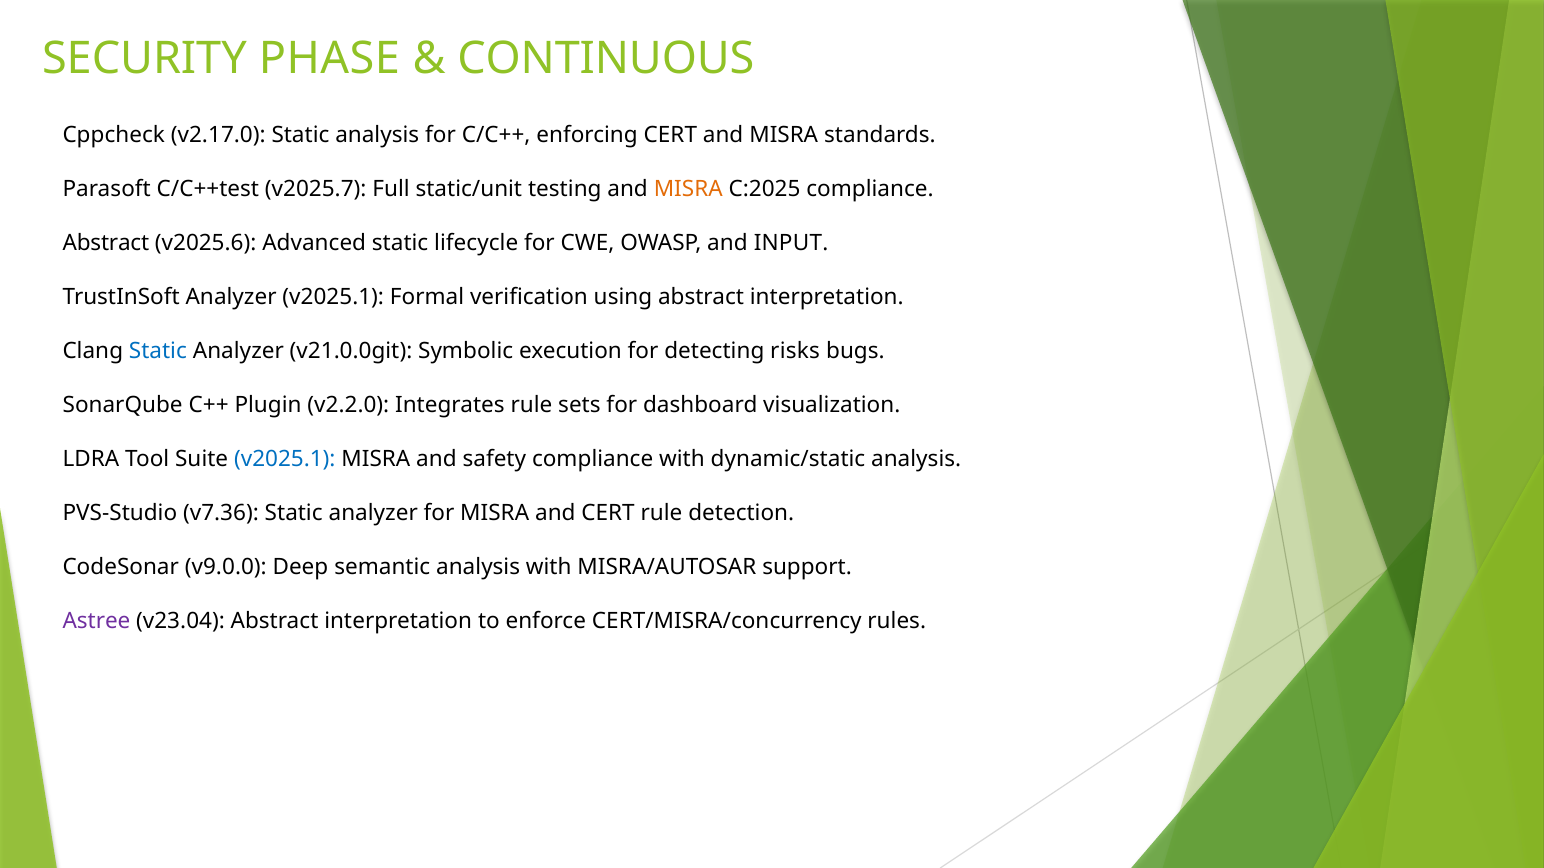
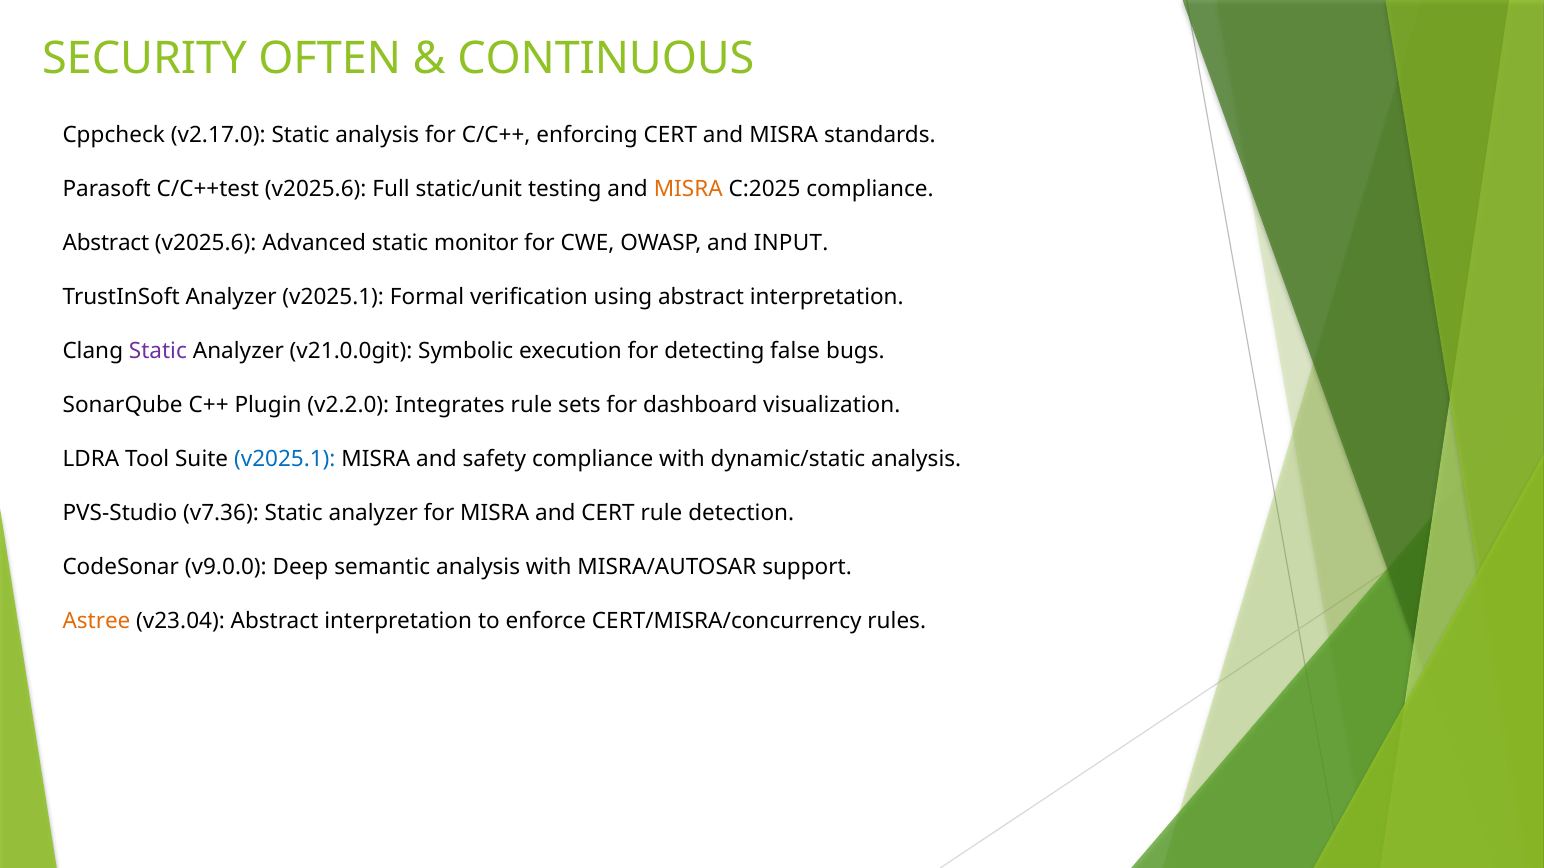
PHASE: PHASE -> OFTEN
C/C++test v2025.7: v2025.7 -> v2025.6
lifecycle: lifecycle -> monitor
Static at (158, 351) colour: blue -> purple
risks: risks -> false
Astree colour: purple -> orange
